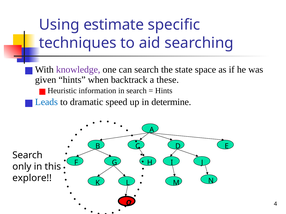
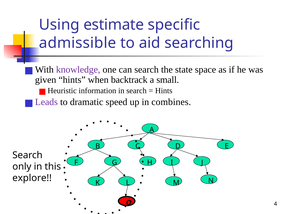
techniques: techniques -> admissible
these: these -> small
Leads colour: blue -> purple
determine: determine -> combines
